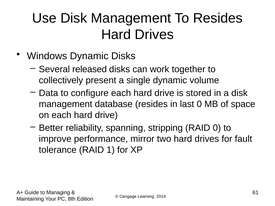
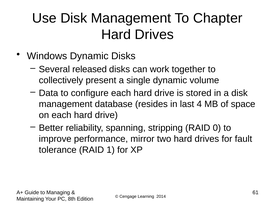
To Resides: Resides -> Chapter
last 0: 0 -> 4
